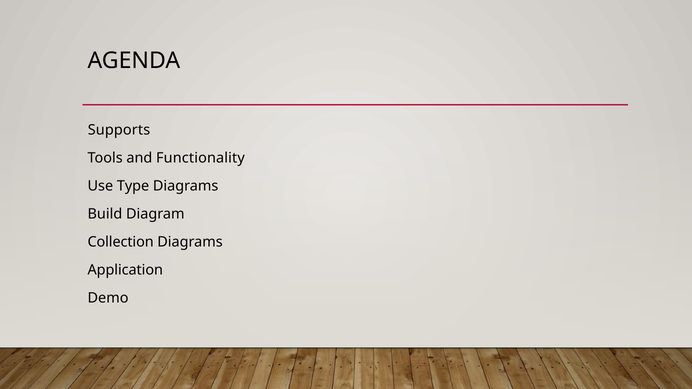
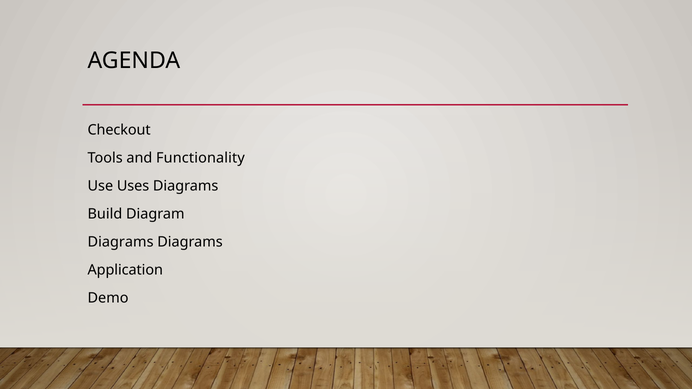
Supports: Supports -> Checkout
Type: Type -> Uses
Collection at (121, 242): Collection -> Diagrams
